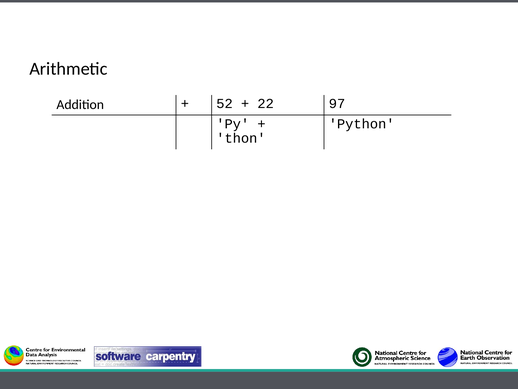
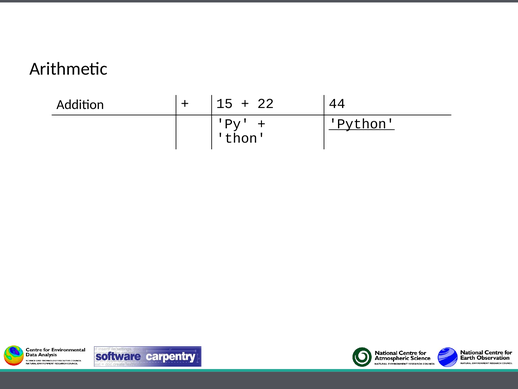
52: 52 -> 15
97: 97 -> 44
Python underline: none -> present
